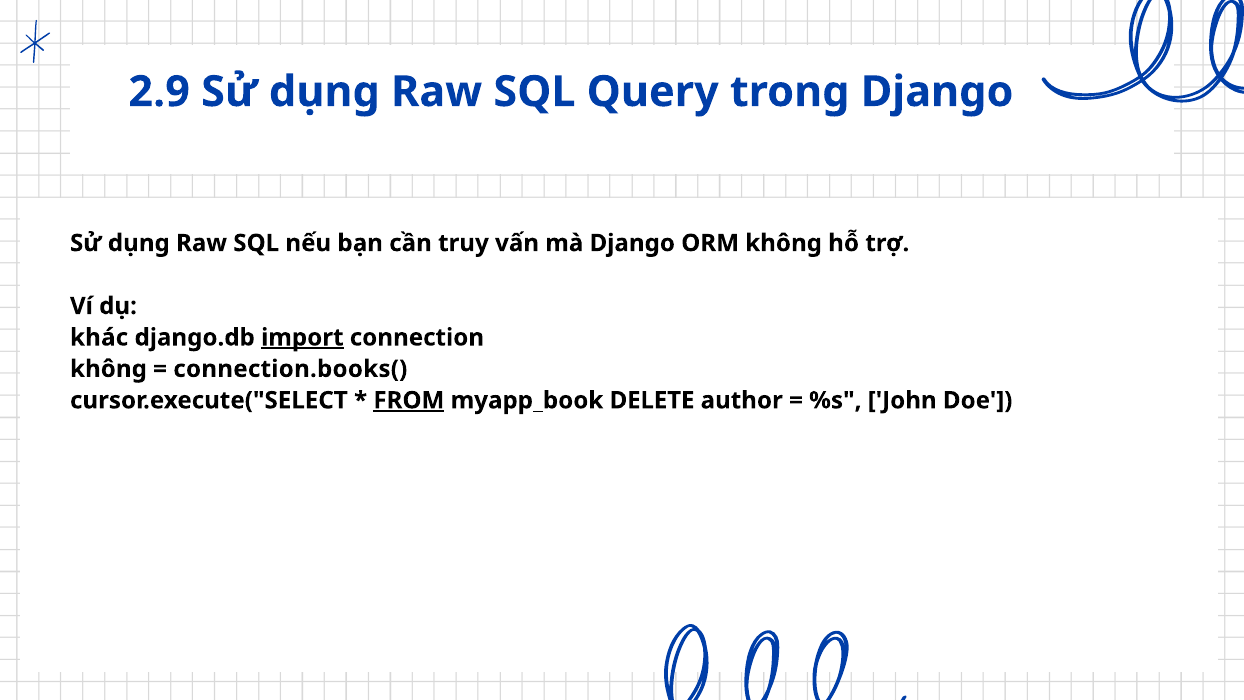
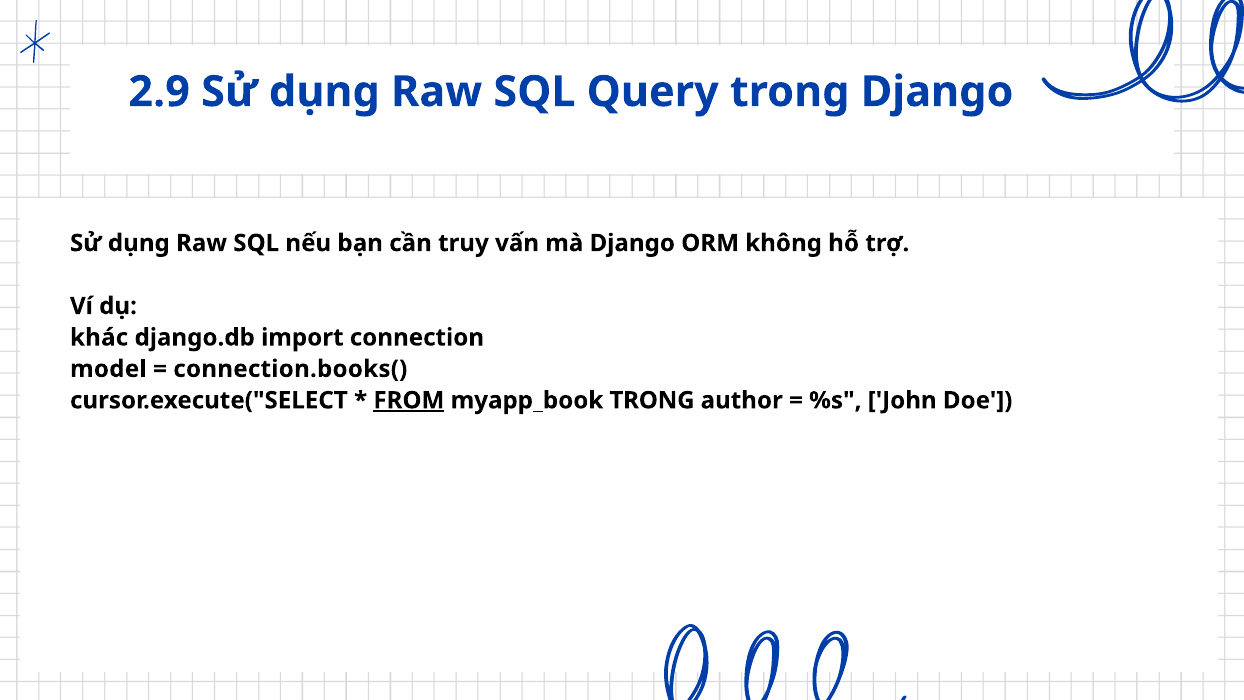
import underline: present -> none
không at (108, 369): không -> model
myapp_book DELETE: DELETE -> TRONG
